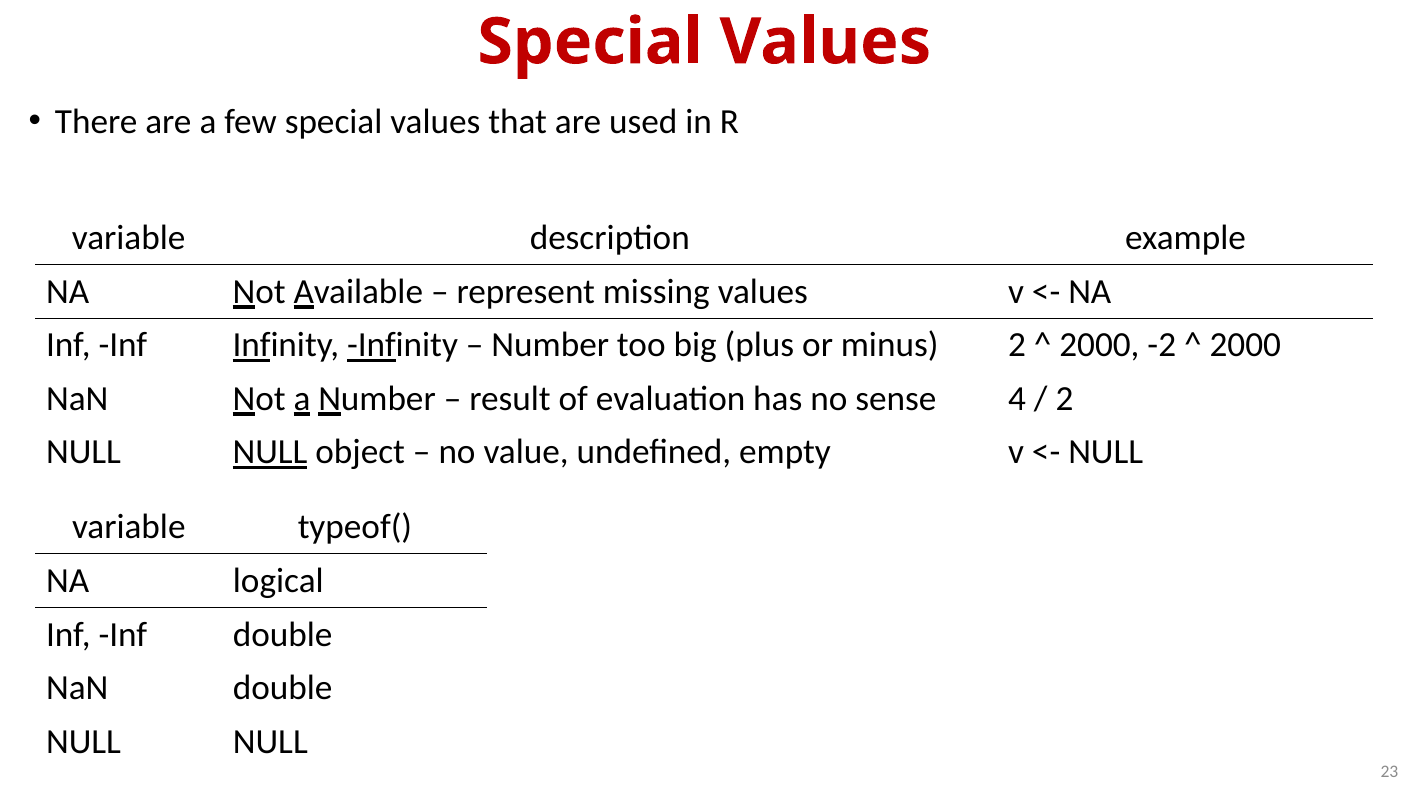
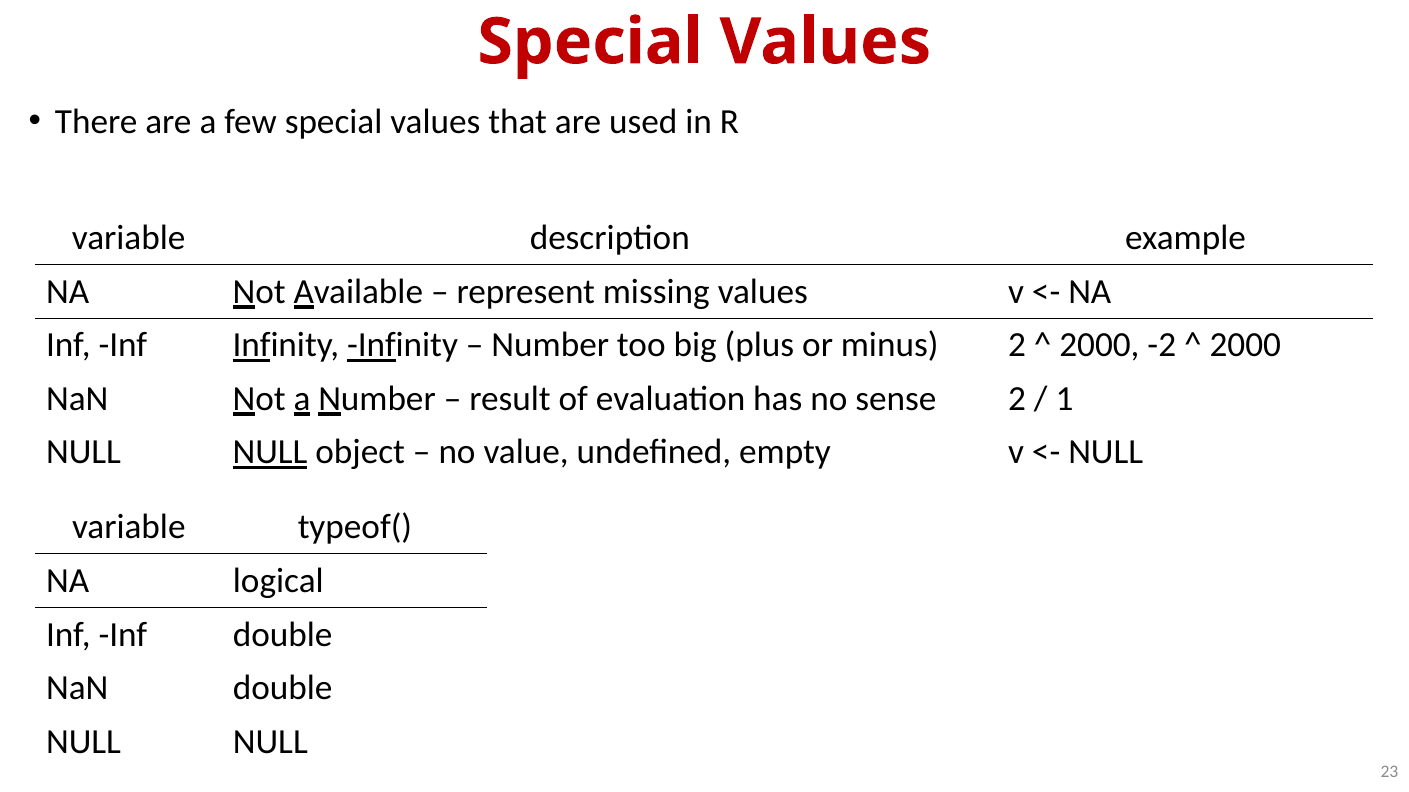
sense 4: 4 -> 2
2 at (1064, 399): 2 -> 1
